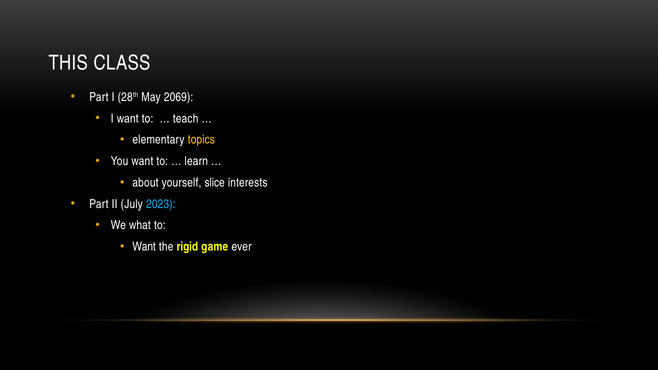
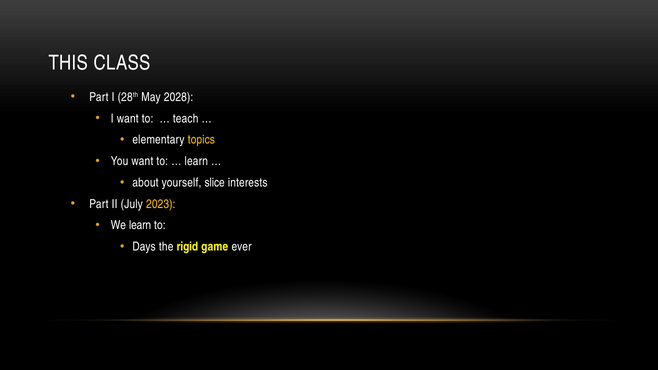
2069: 2069 -> 2028
2023 colour: light blue -> yellow
We what: what -> learn
Want at (144, 247): Want -> Days
